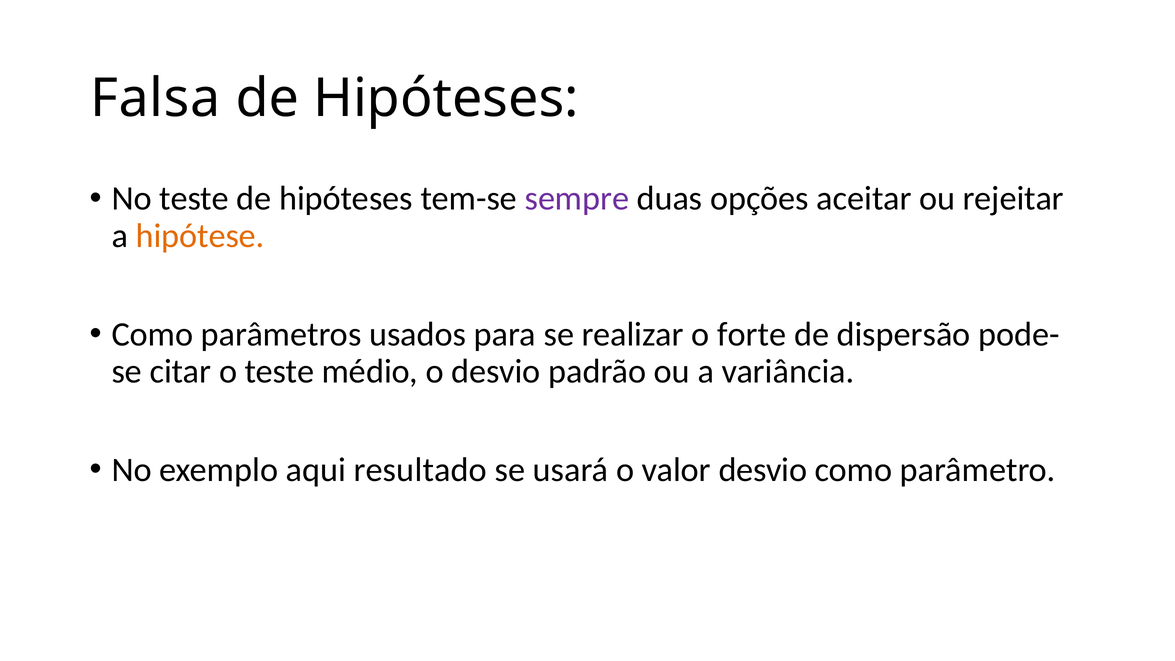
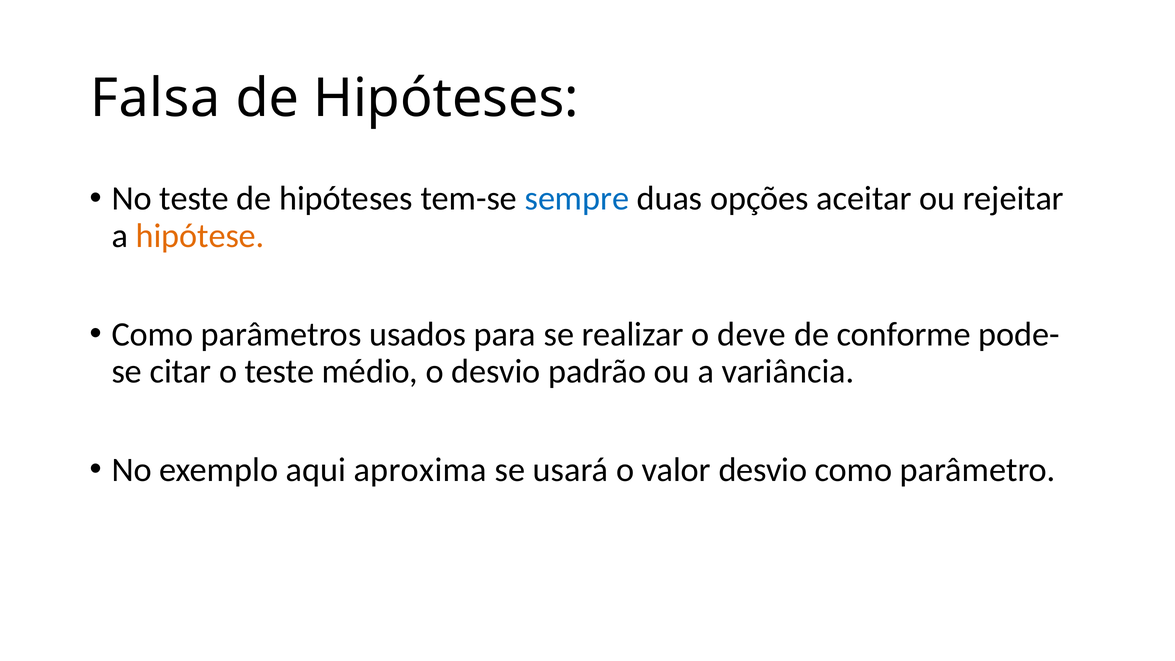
sempre colour: purple -> blue
forte: forte -> deve
dispersão: dispersão -> conforme
resultado: resultado -> aproxima
